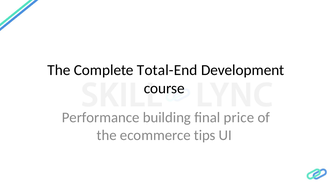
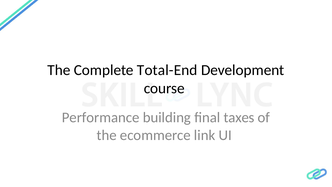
price: price -> taxes
tips: tips -> link
